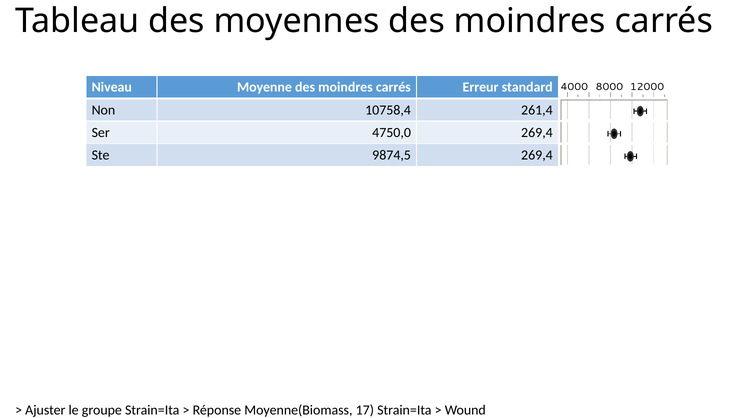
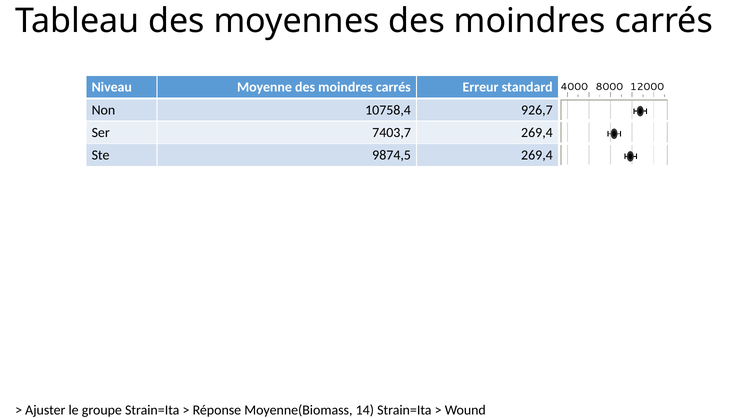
261,4: 261,4 -> 926,7
4750,0: 4750,0 -> 7403,7
17: 17 -> 14
